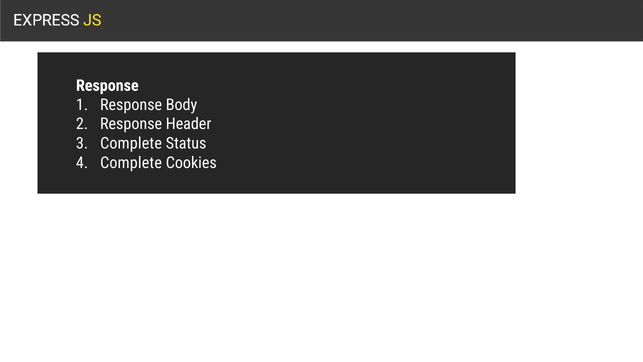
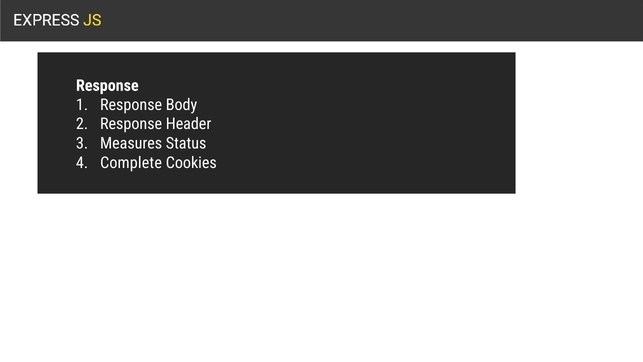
Complete at (131, 143): Complete -> Measures
